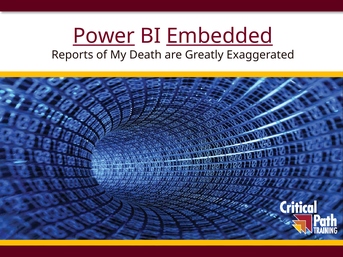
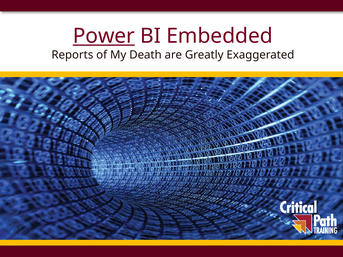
Embedded underline: present -> none
